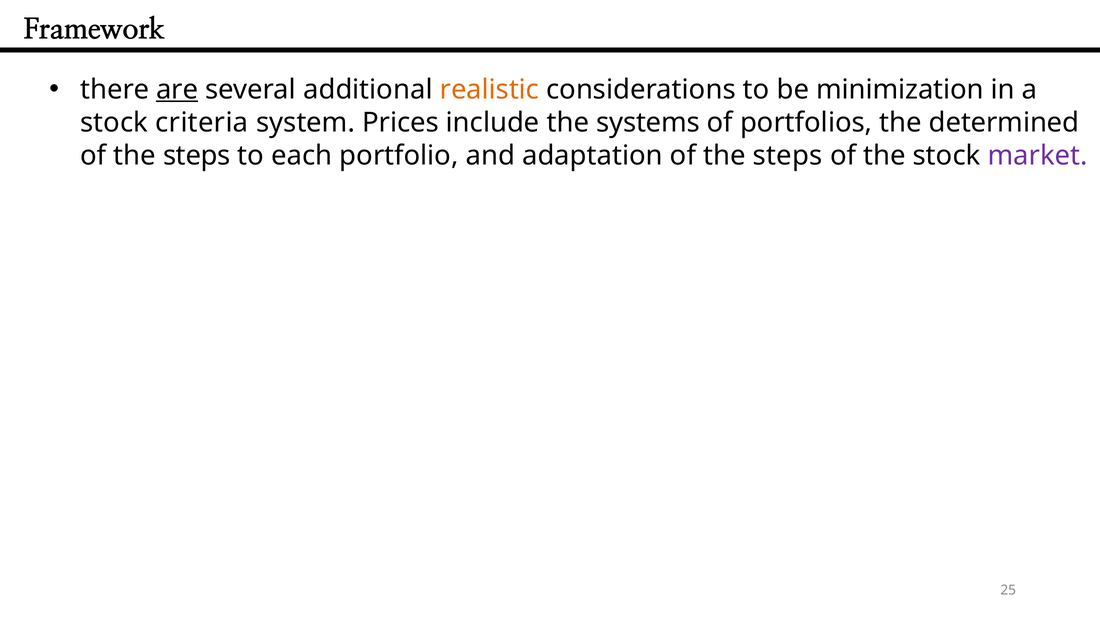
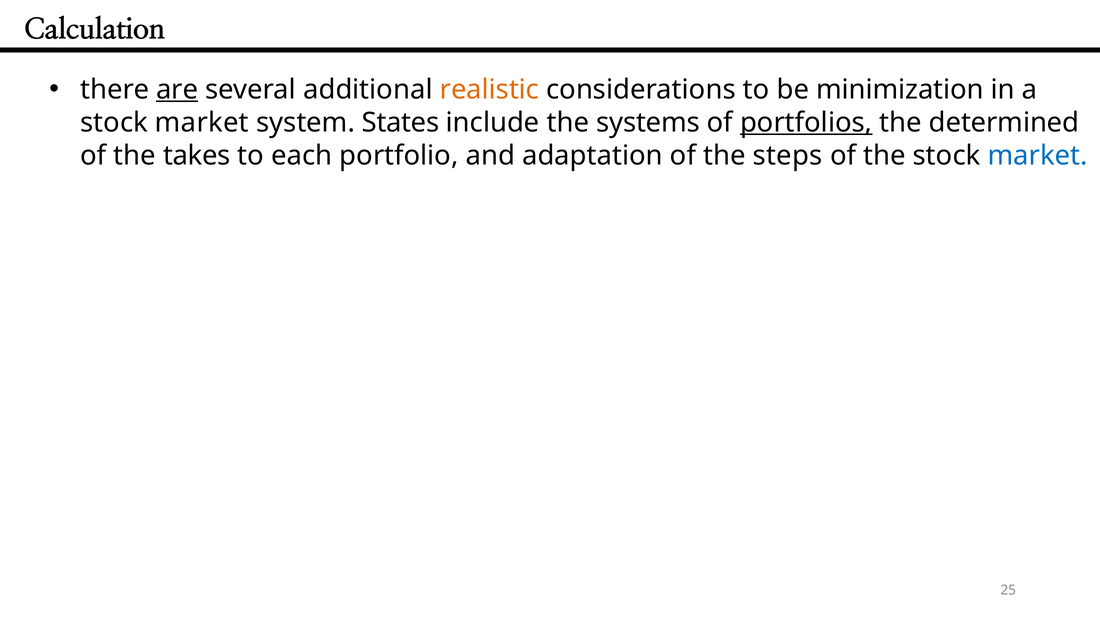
Framework: Framework -> Calculation
criteria at (202, 122): criteria -> market
Prices: Prices -> States
portfolios underline: none -> present
steps at (197, 155): steps -> takes
market at (1038, 155) colour: purple -> blue
